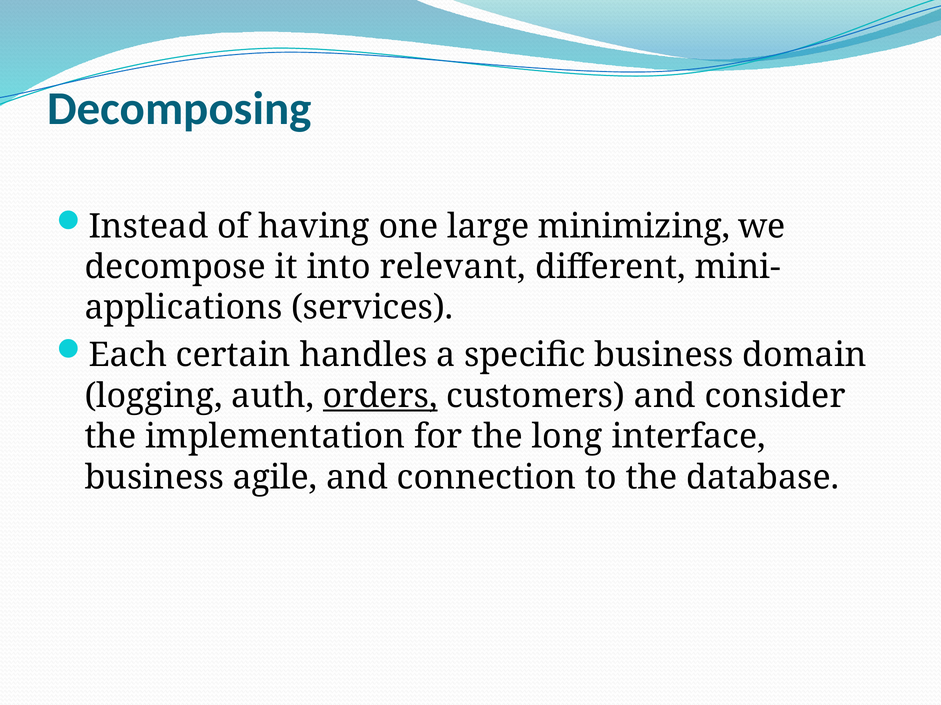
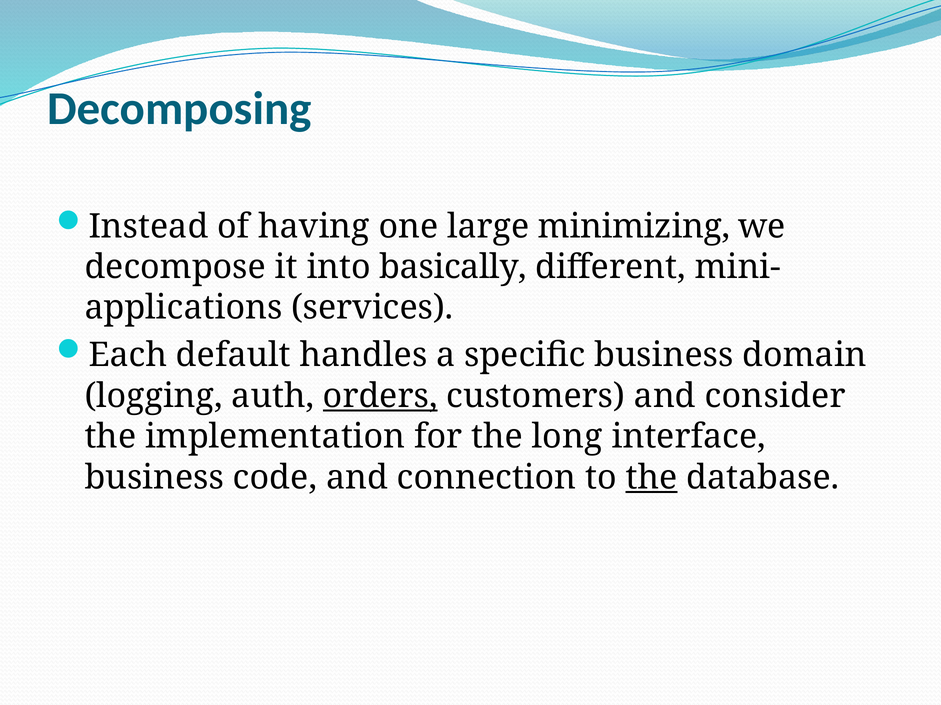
relevant: relevant -> basically
certain: certain -> default
agile: agile -> code
the at (651, 478) underline: none -> present
